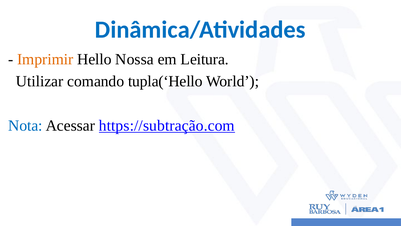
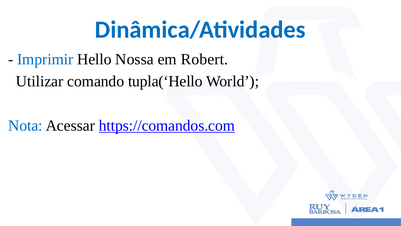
Imprimir colour: orange -> blue
Leitura: Leitura -> Robert
https://subtração.com: https://subtração.com -> https://comandos.com
